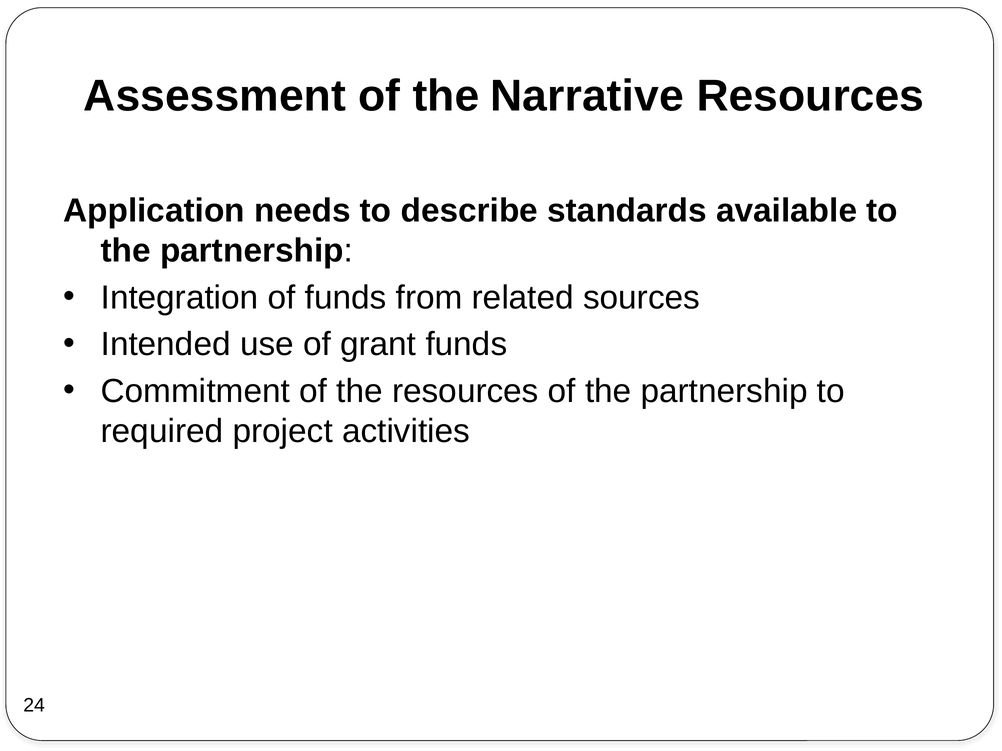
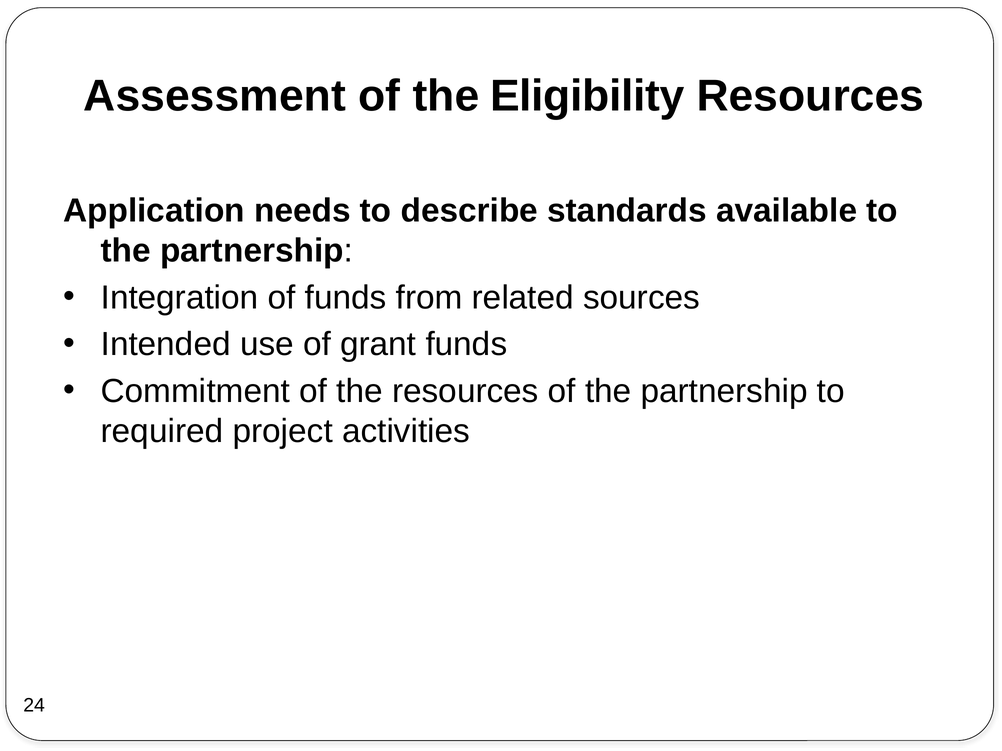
Narrative: Narrative -> Eligibility
